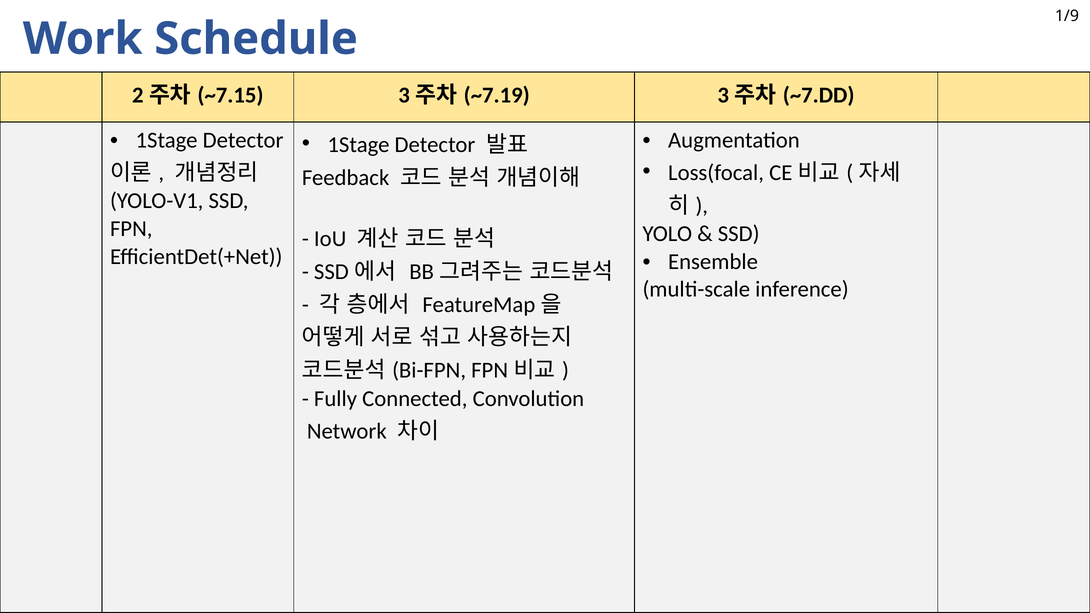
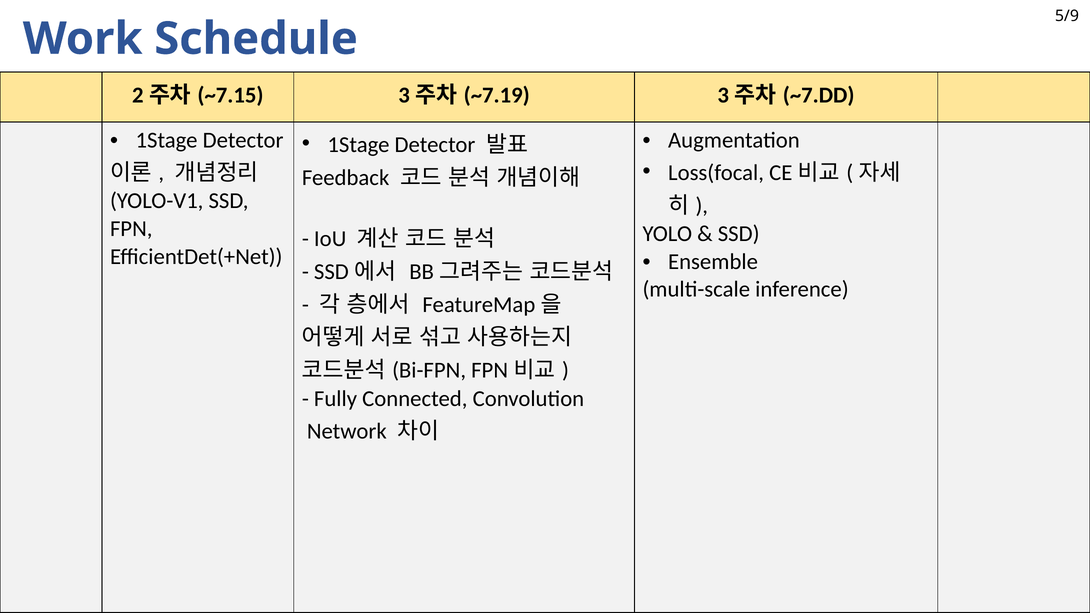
1/9: 1/9 -> 5/9
